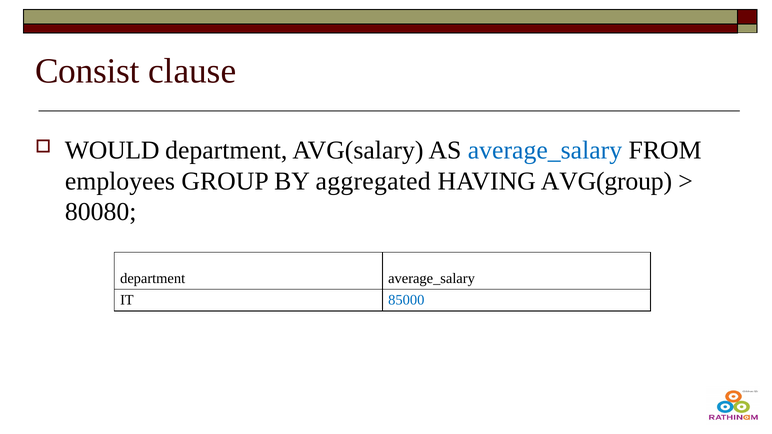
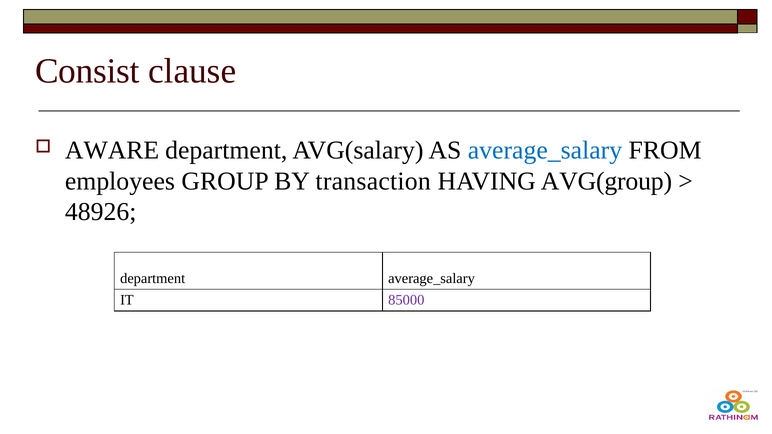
WOULD: WOULD -> AWARE
aggregated: aggregated -> transaction
80080: 80080 -> 48926
85000 colour: blue -> purple
